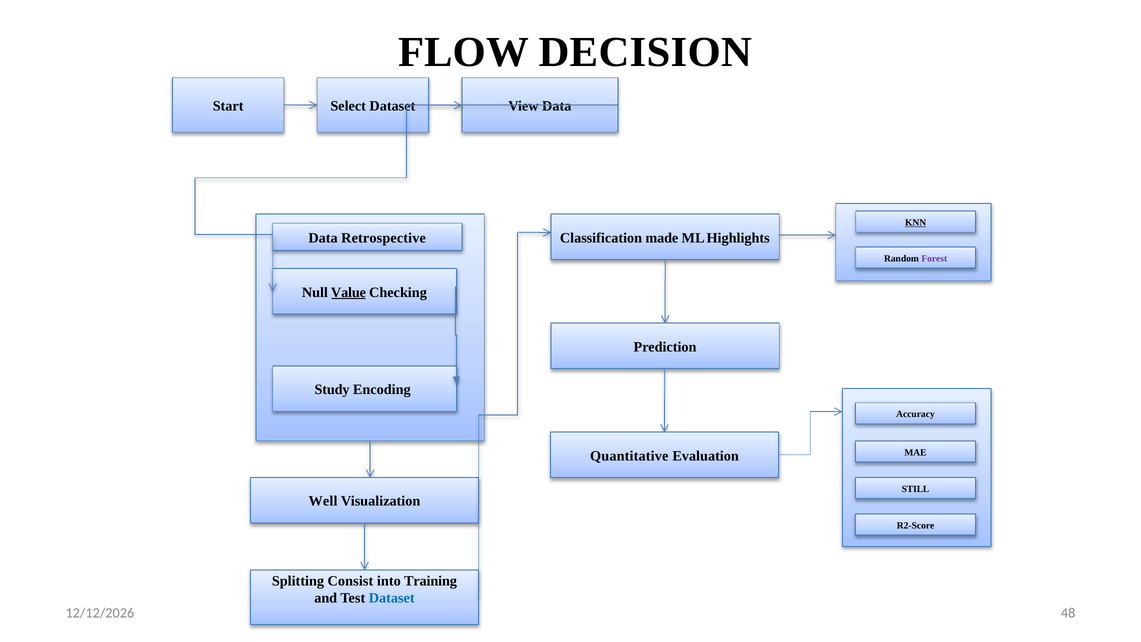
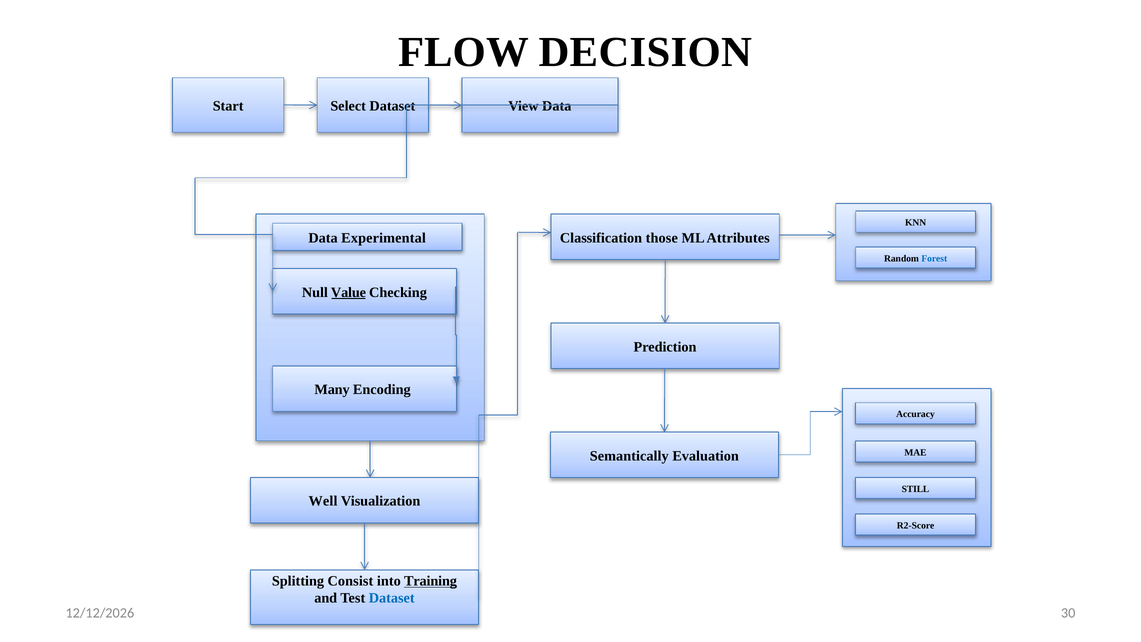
KNN underline: present -> none
Retrospective: Retrospective -> Experimental
made: made -> those
Highlights: Highlights -> Attributes
Forest colour: purple -> blue
Study: Study -> Many
Quantitative: Quantitative -> Semantically
Training underline: none -> present
48: 48 -> 30
